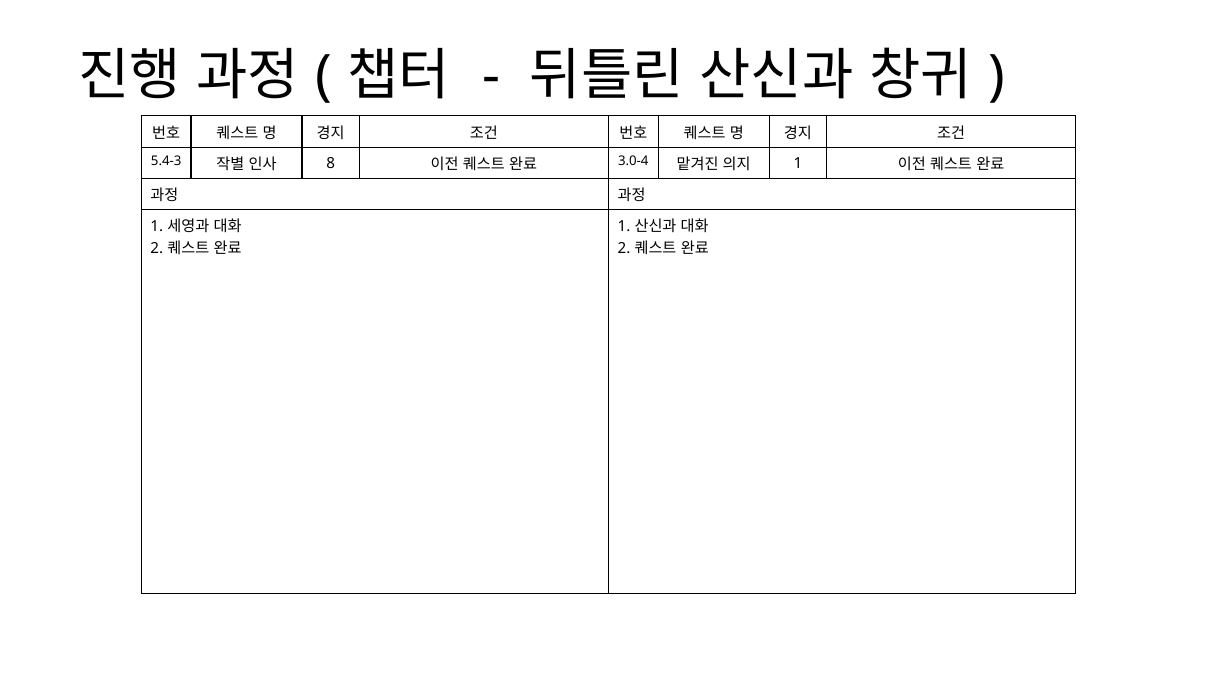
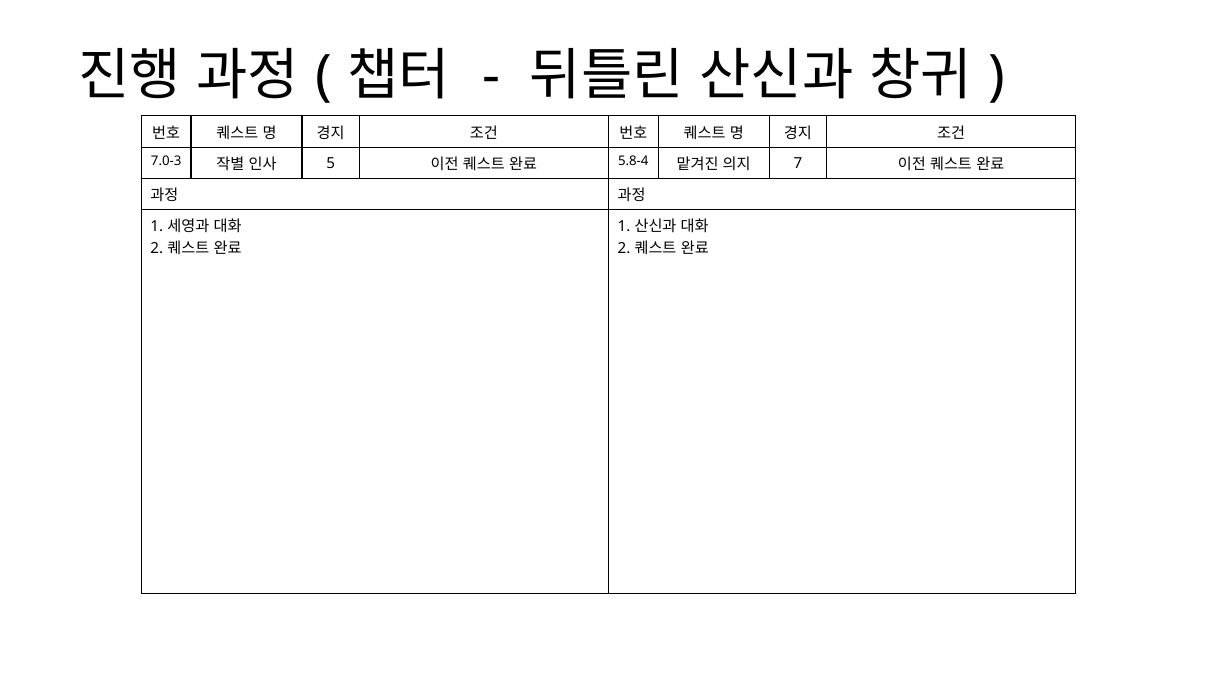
5.4-3: 5.4-3 -> 7.0-3
8: 8 -> 5
3.0-4: 3.0-4 -> 5.8-4
1 at (798, 163): 1 -> 7
